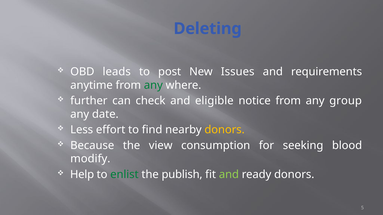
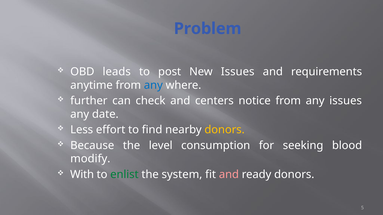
Deleting: Deleting -> Problem
any at (153, 85) colour: green -> blue
eligible: eligible -> centers
any group: group -> issues
view: view -> level
Help: Help -> With
publish: publish -> system
and at (229, 175) colour: light green -> pink
